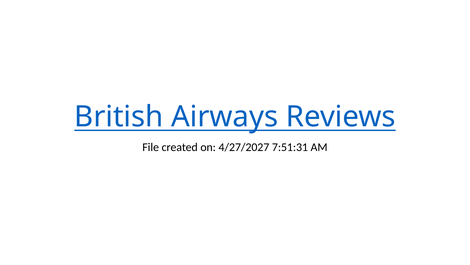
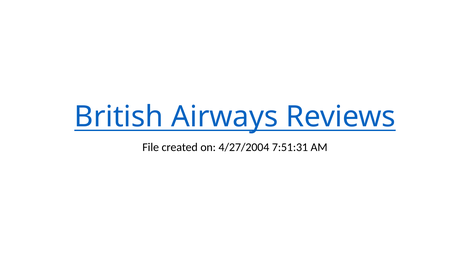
4/27/2027: 4/27/2027 -> 4/27/2004
